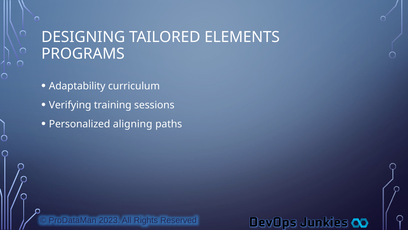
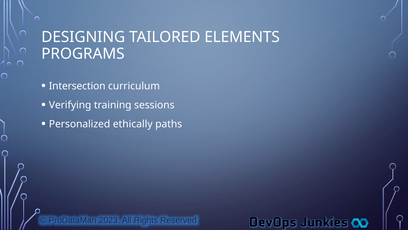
Adaptability: Adaptability -> Intersection
aligning: aligning -> ethically
